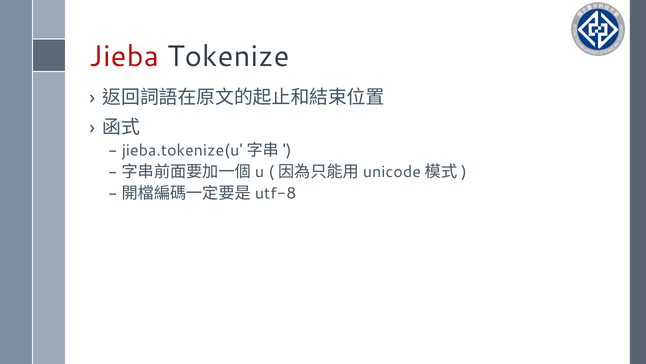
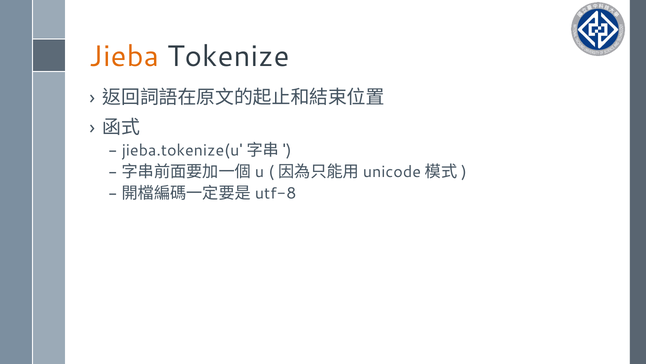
Jieba colour: red -> orange
